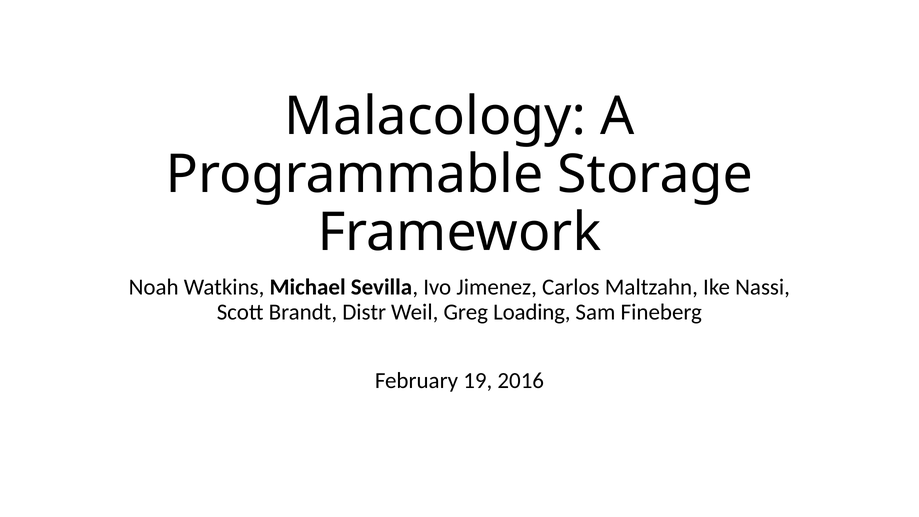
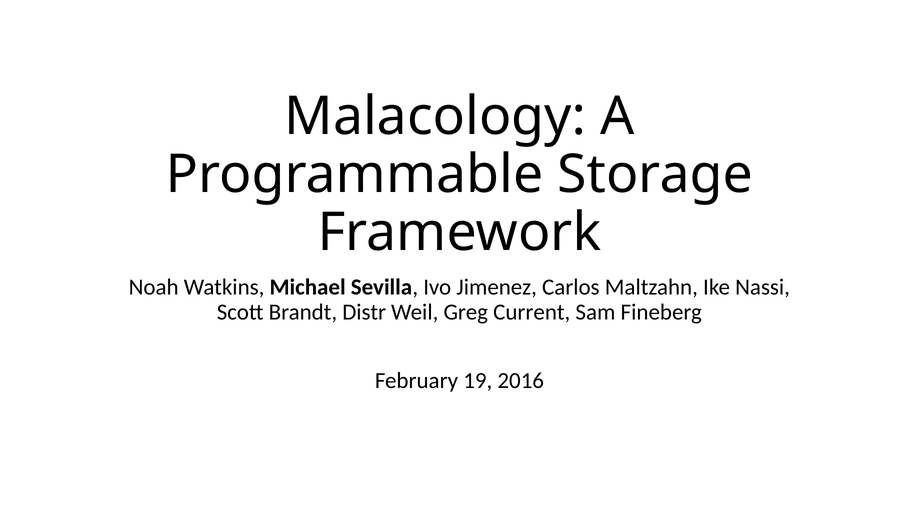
Loading: Loading -> Current
